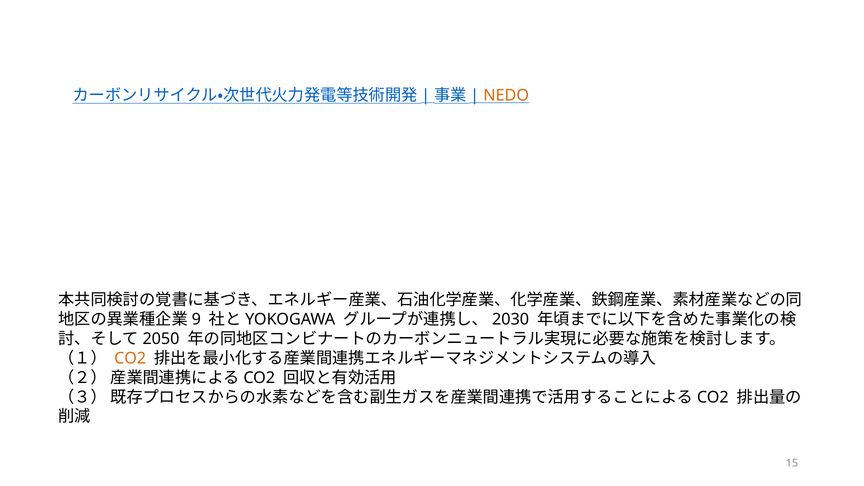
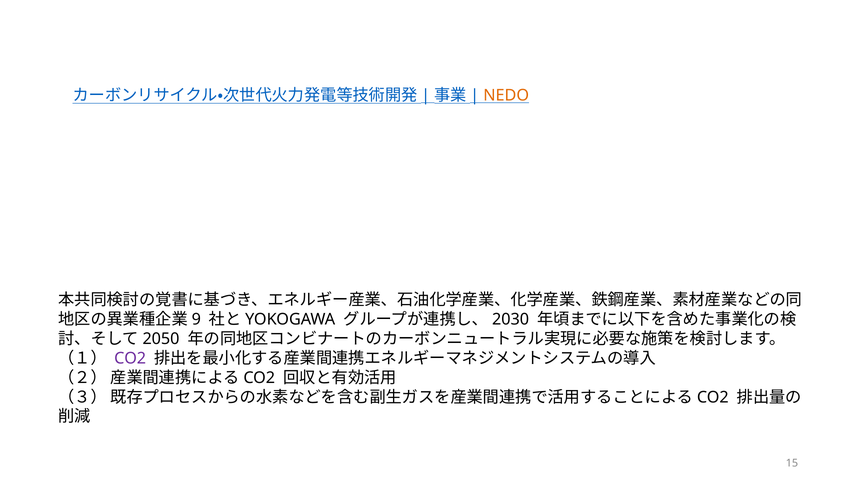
CO2 colour: orange -> purple
